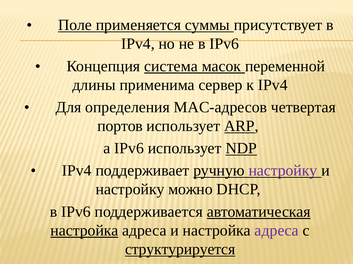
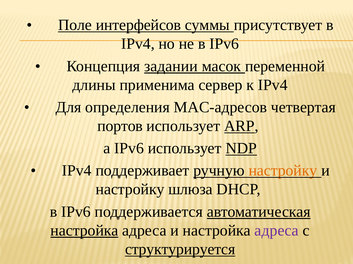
применяется: применяется -> интерфейсов
система: система -> задании
настройку at (283, 171) colour: purple -> orange
можно: можно -> шлюза
